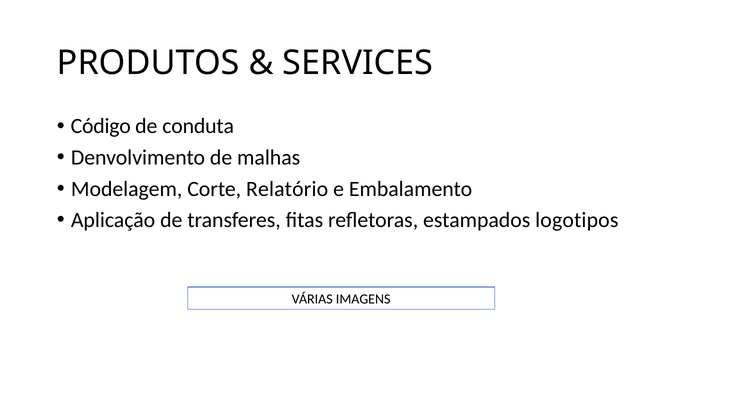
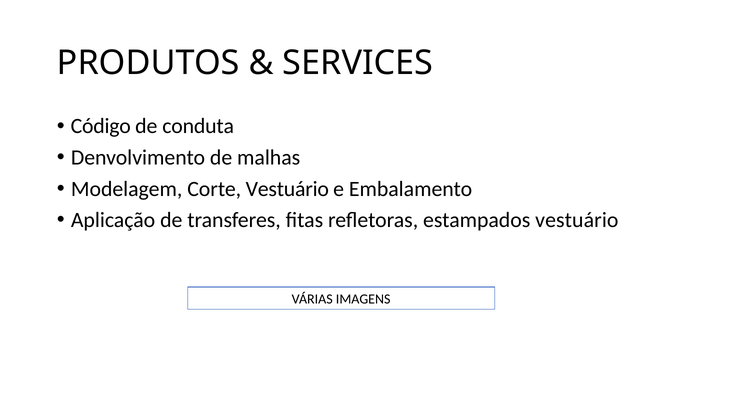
Corte Relatório: Relatório -> Vestuário
estampados logotipos: logotipos -> vestuário
